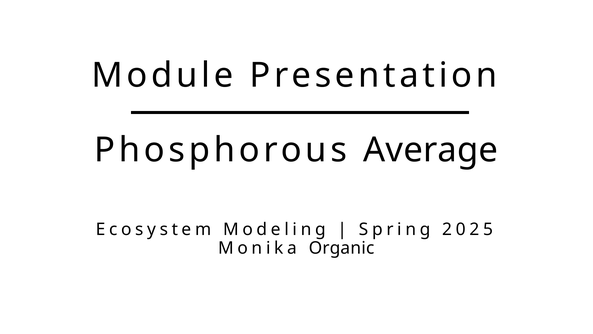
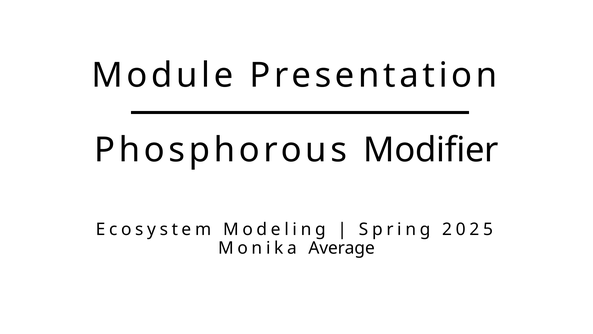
Average: Average -> Modifier
Organic: Organic -> Average
